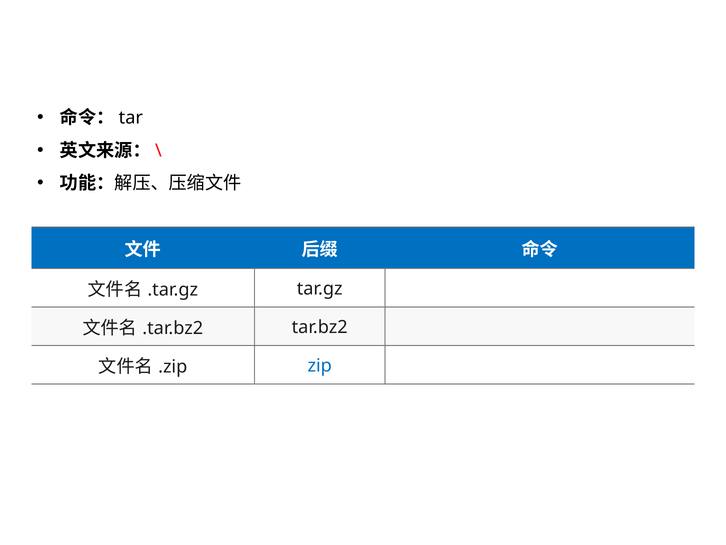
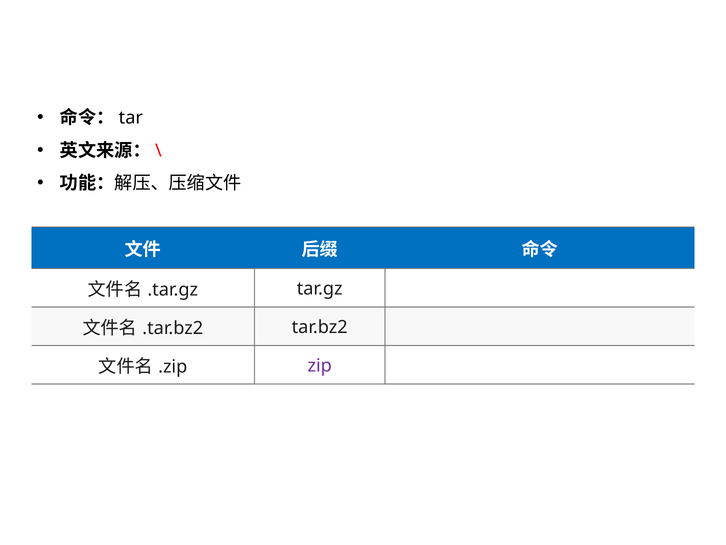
zip colour: blue -> purple
